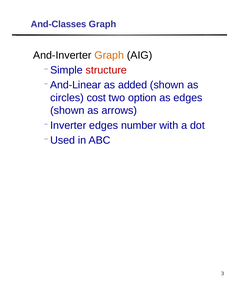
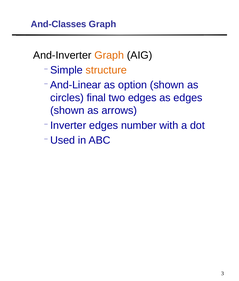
structure colour: red -> orange
added: added -> option
cost: cost -> final
two option: option -> edges
